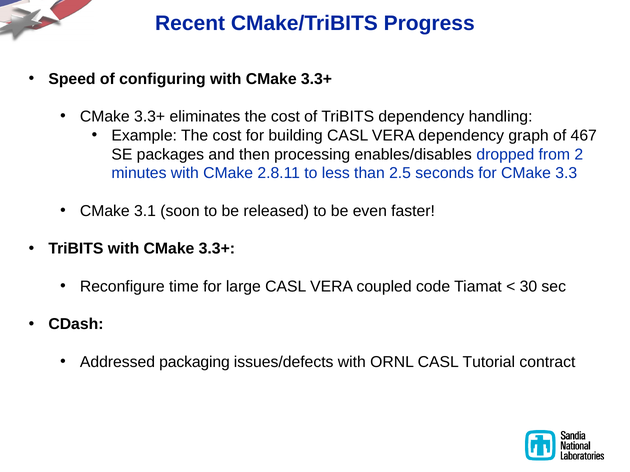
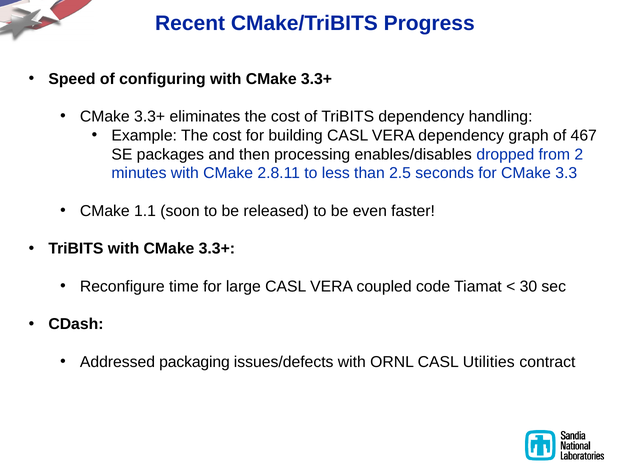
3.1: 3.1 -> 1.1
Tutorial: Tutorial -> Utilities
